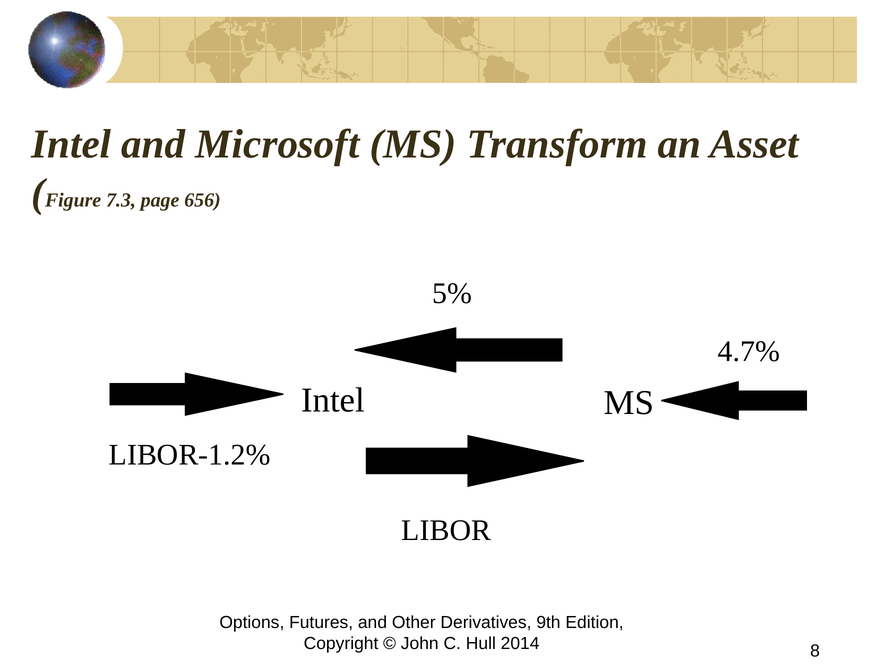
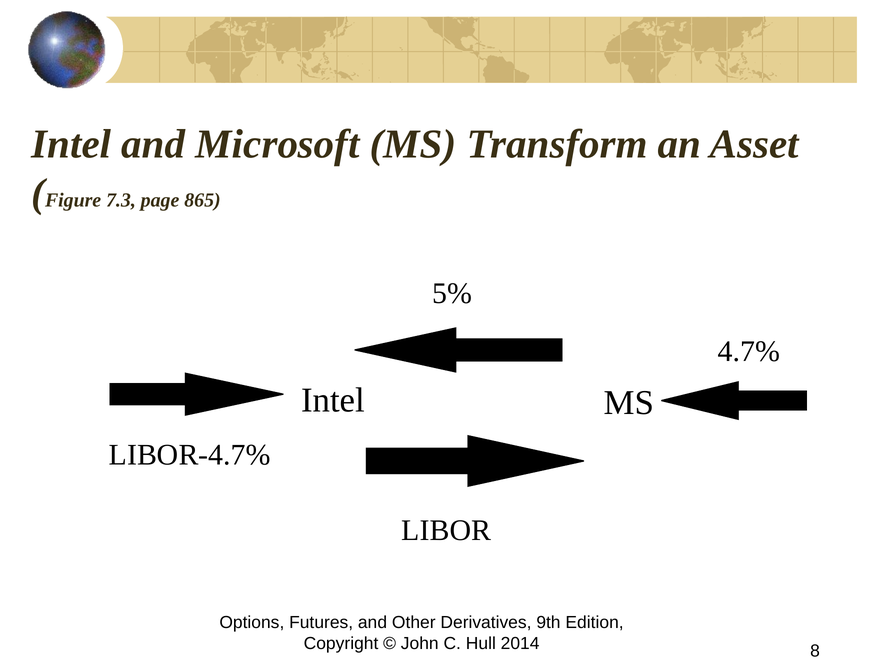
656: 656 -> 865
LIBOR-1.2%: LIBOR-1.2% -> LIBOR-4.7%
